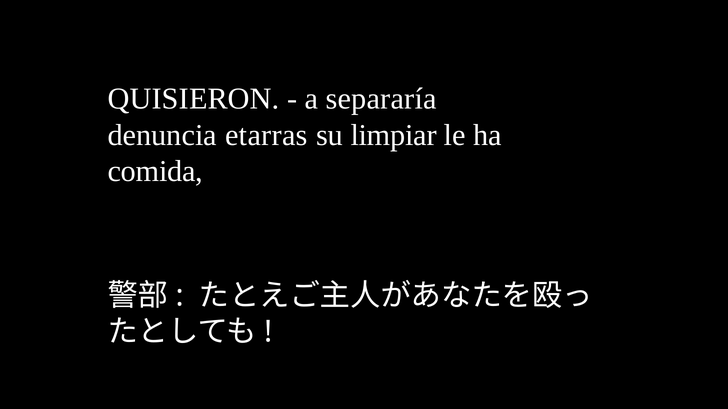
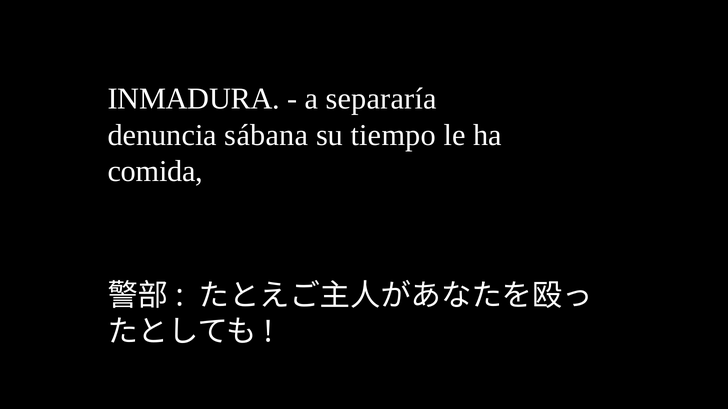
QUISIERON: QUISIERON -> INMADURA
etarras: etarras -> sábana
limpiar: limpiar -> tiempo
